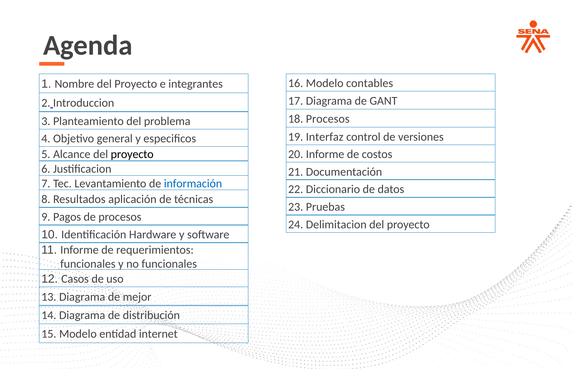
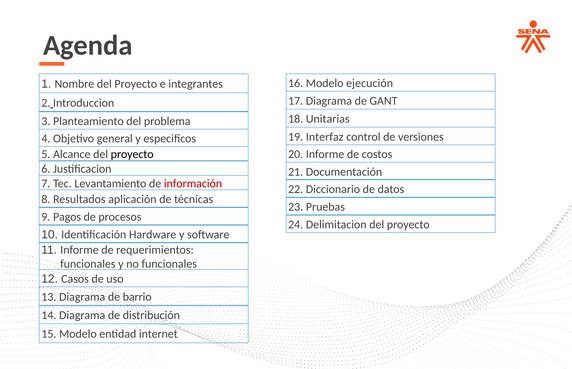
contables: contables -> ejecución
18 Procesos: Procesos -> Unitarias
información colour: blue -> red
mejor: mejor -> barrio
